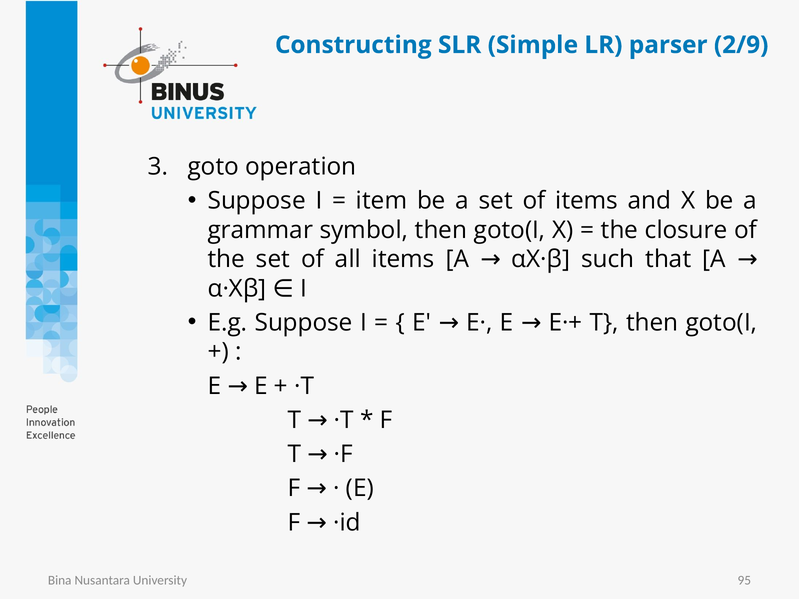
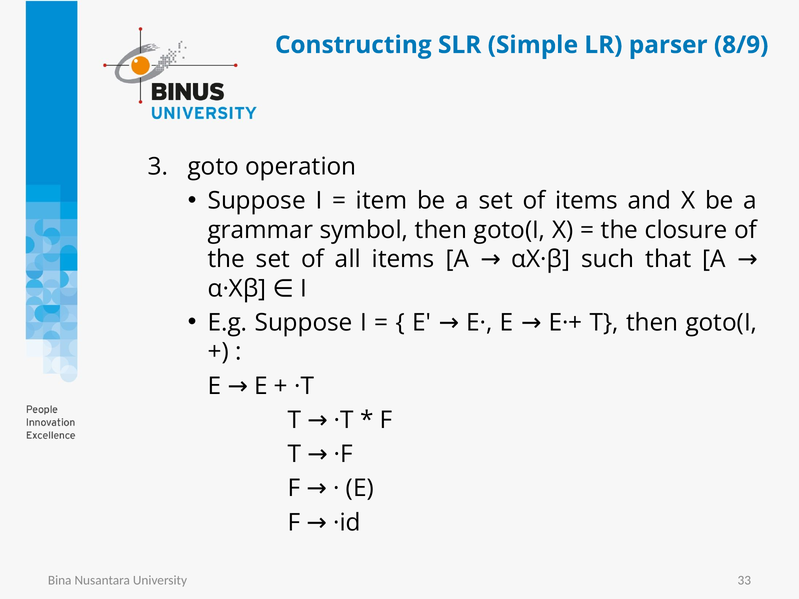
2/9: 2/9 -> 8/9
95: 95 -> 33
